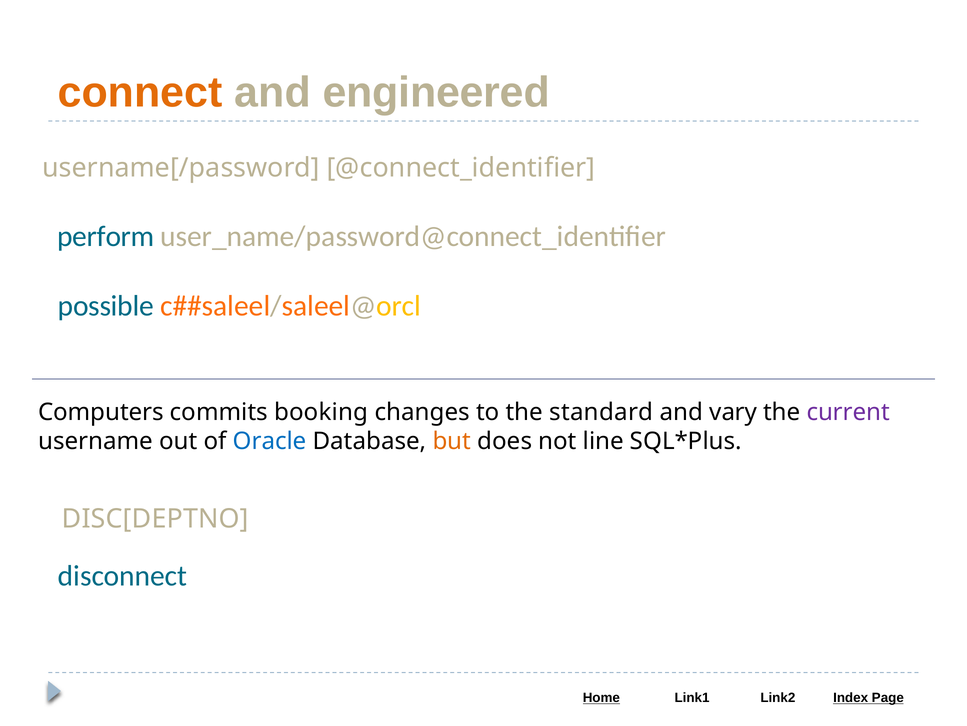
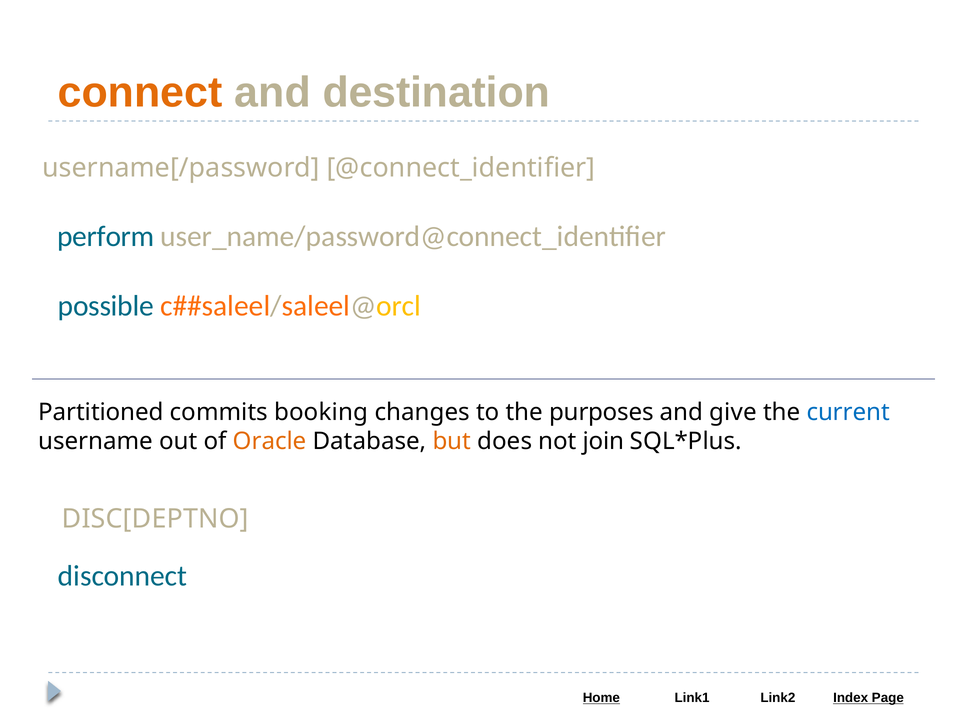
engineered: engineered -> destination
Computers: Computers -> Partitioned
standard: standard -> purposes
vary: vary -> give
current colour: purple -> blue
Oracle colour: blue -> orange
line: line -> join
